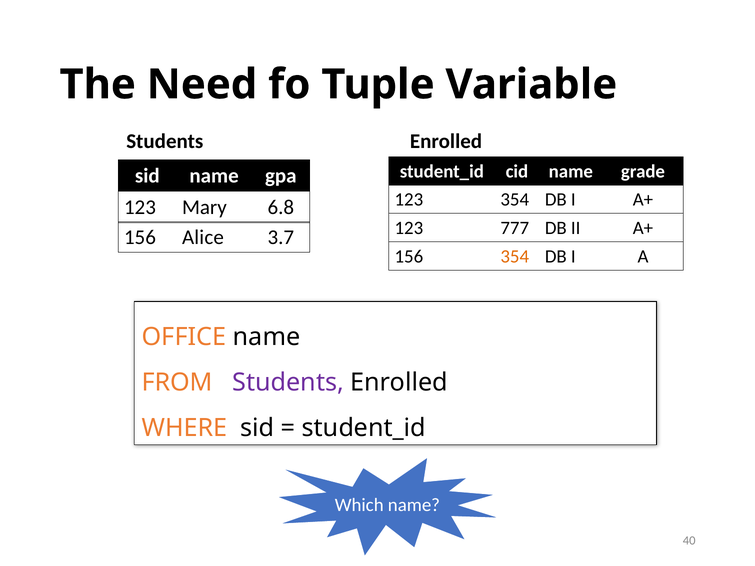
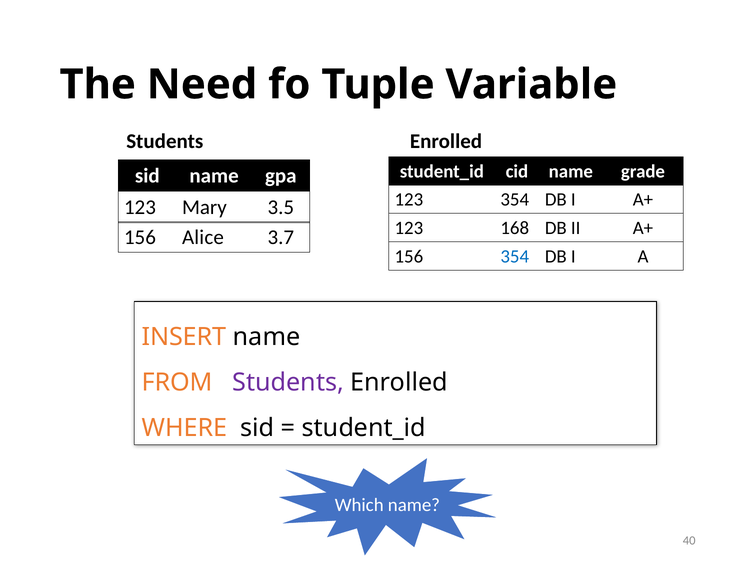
6.8: 6.8 -> 3.5
777: 777 -> 168
354 at (515, 256) colour: orange -> blue
OFFICE: OFFICE -> INSERT
